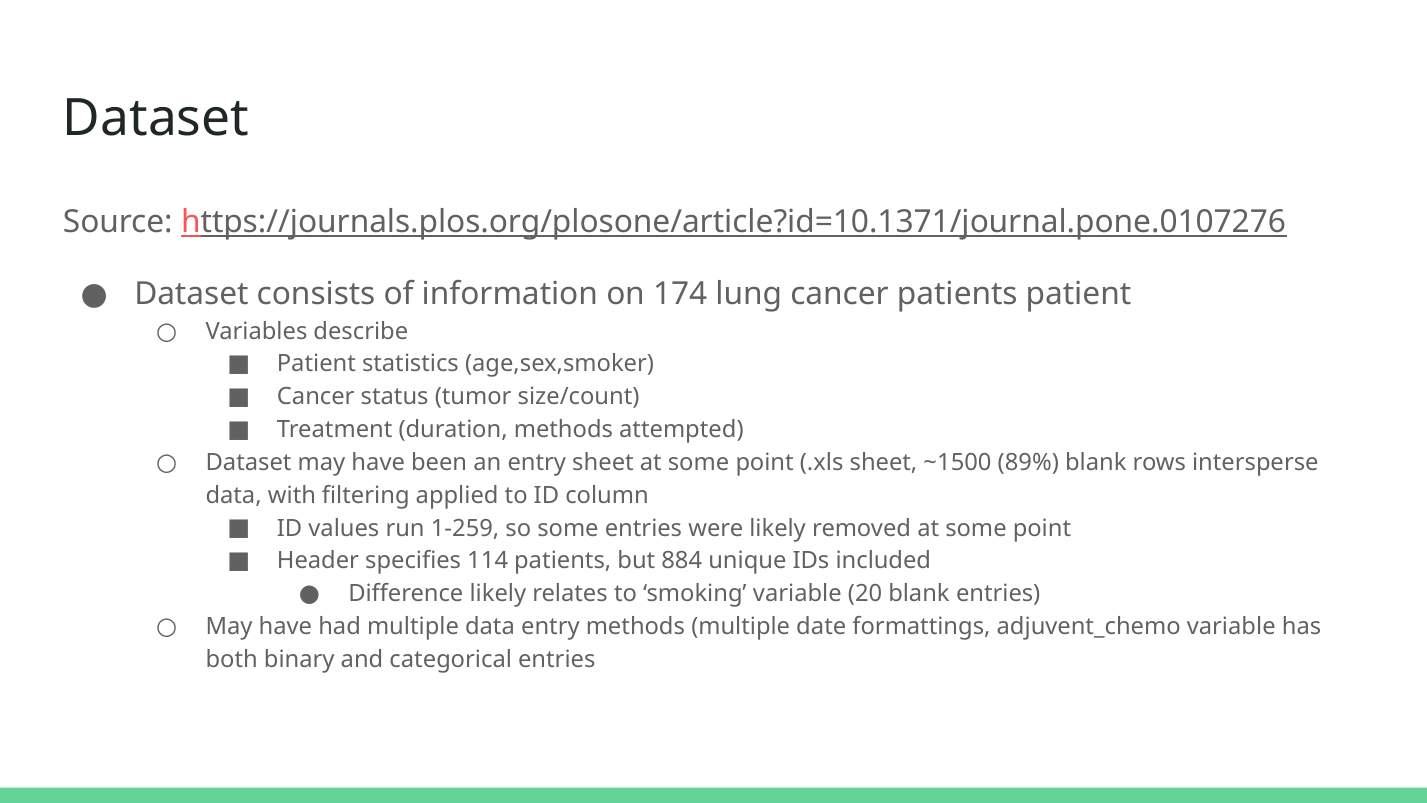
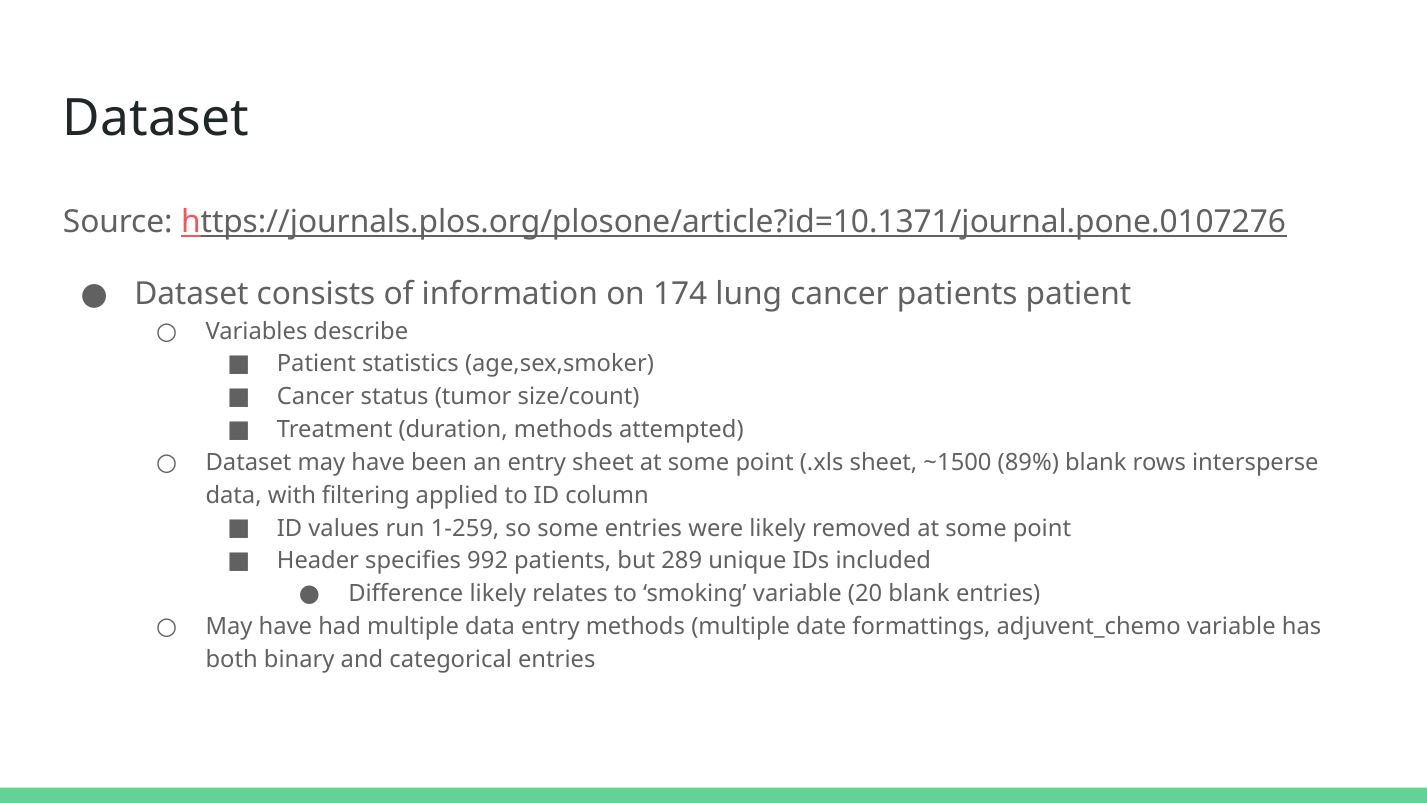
114: 114 -> 992
884: 884 -> 289
